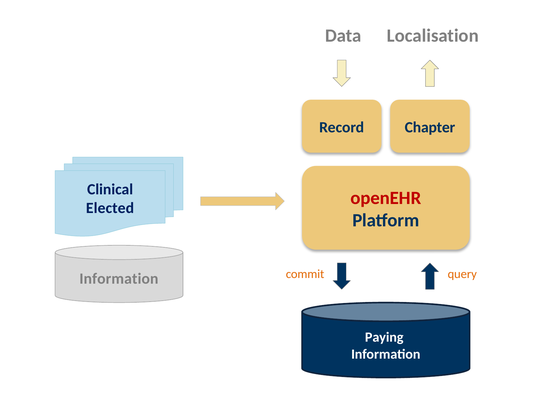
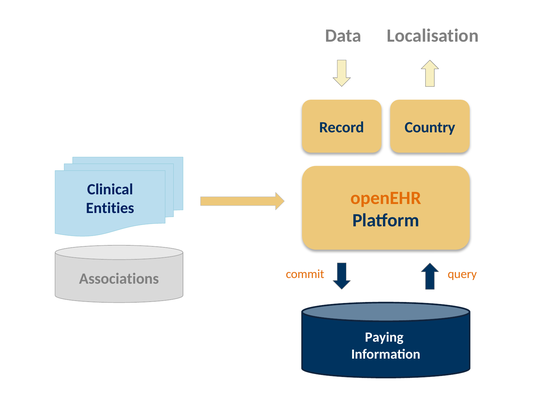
Chapter: Chapter -> Country
openEHR colour: red -> orange
Elected: Elected -> Entities
Information at (119, 279): Information -> Associations
